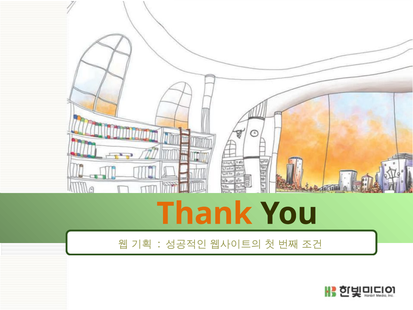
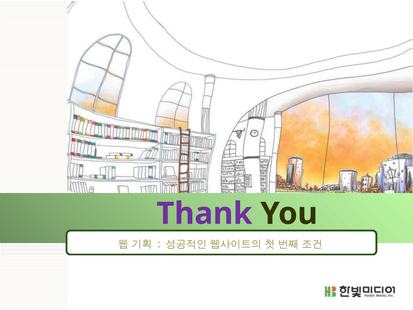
Thank colour: orange -> purple
